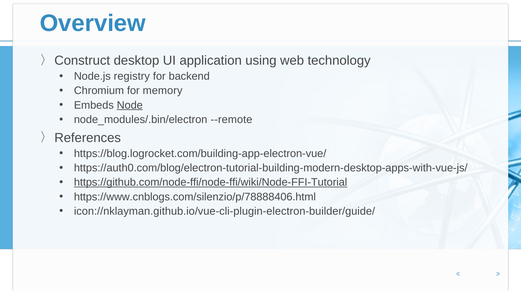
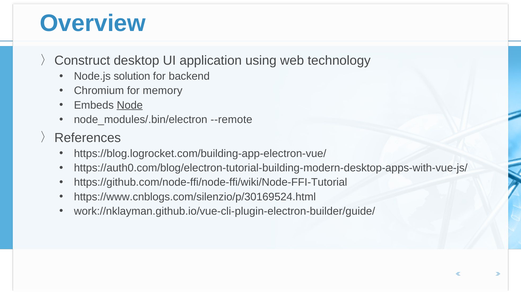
registry: registry -> solution
https://github.com/node-ffi/node-ffi/wiki/Node-FFI-Tutorial underline: present -> none
https://www.cnblogs.com/silenzio/p/78888406.html: https://www.cnblogs.com/silenzio/p/78888406.html -> https://www.cnblogs.com/silenzio/p/30169524.html
icon://nklayman.github.io/vue-cli-plugin-electron-builder/guide/: icon://nklayman.github.io/vue-cli-plugin-electron-builder/guide/ -> work://nklayman.github.io/vue-cli-plugin-electron-builder/guide/
